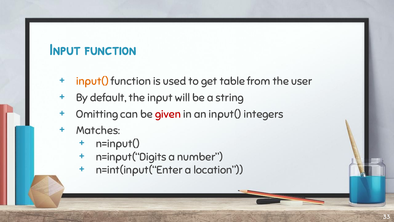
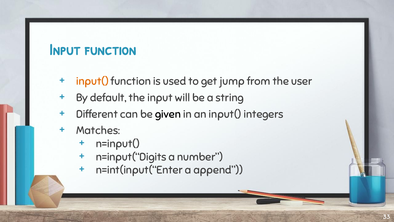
table: table -> jump
Omitting: Omitting -> Different
given colour: red -> black
location: location -> append
